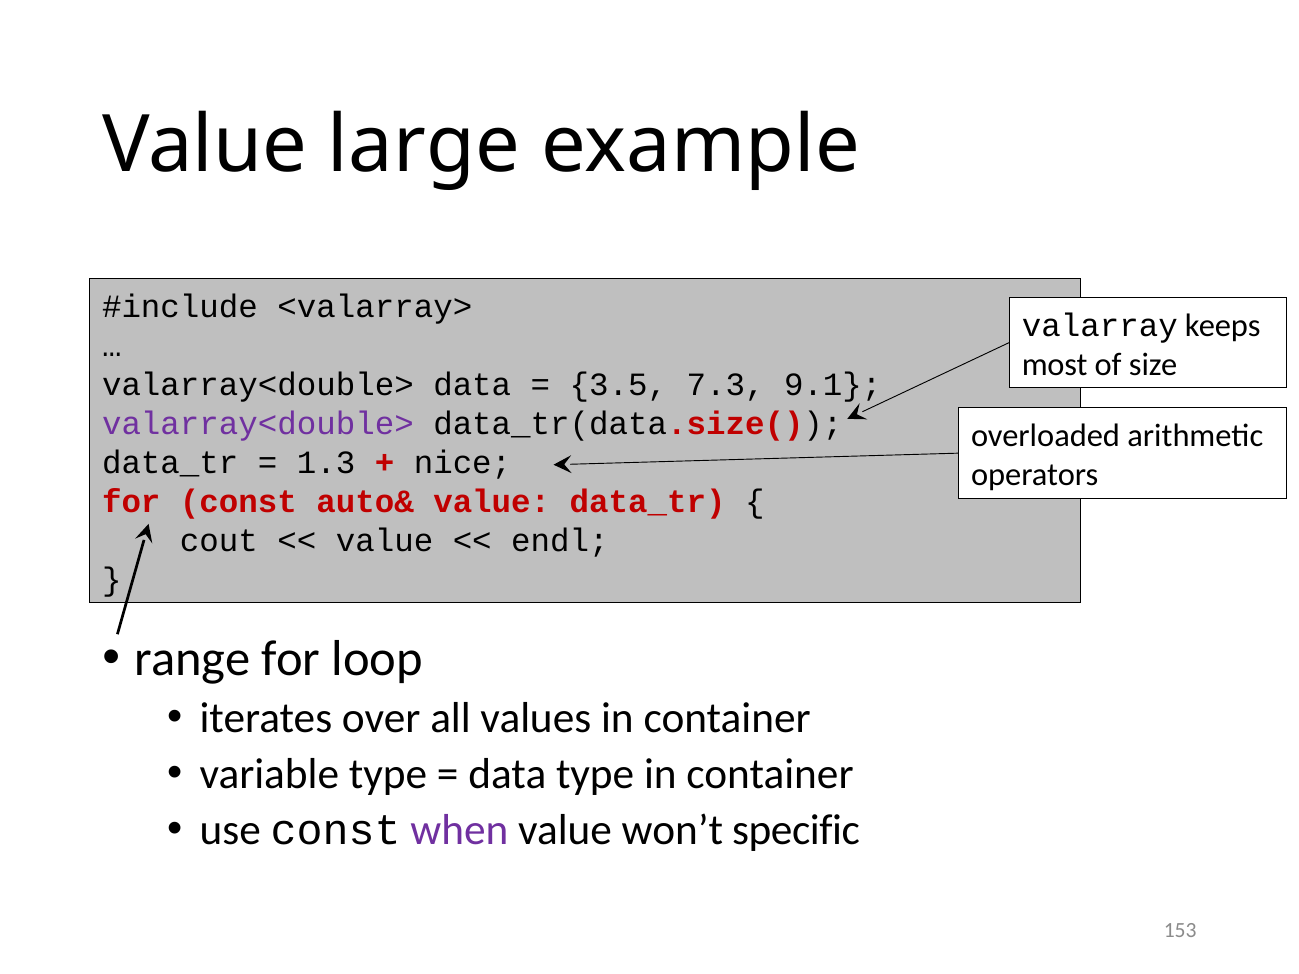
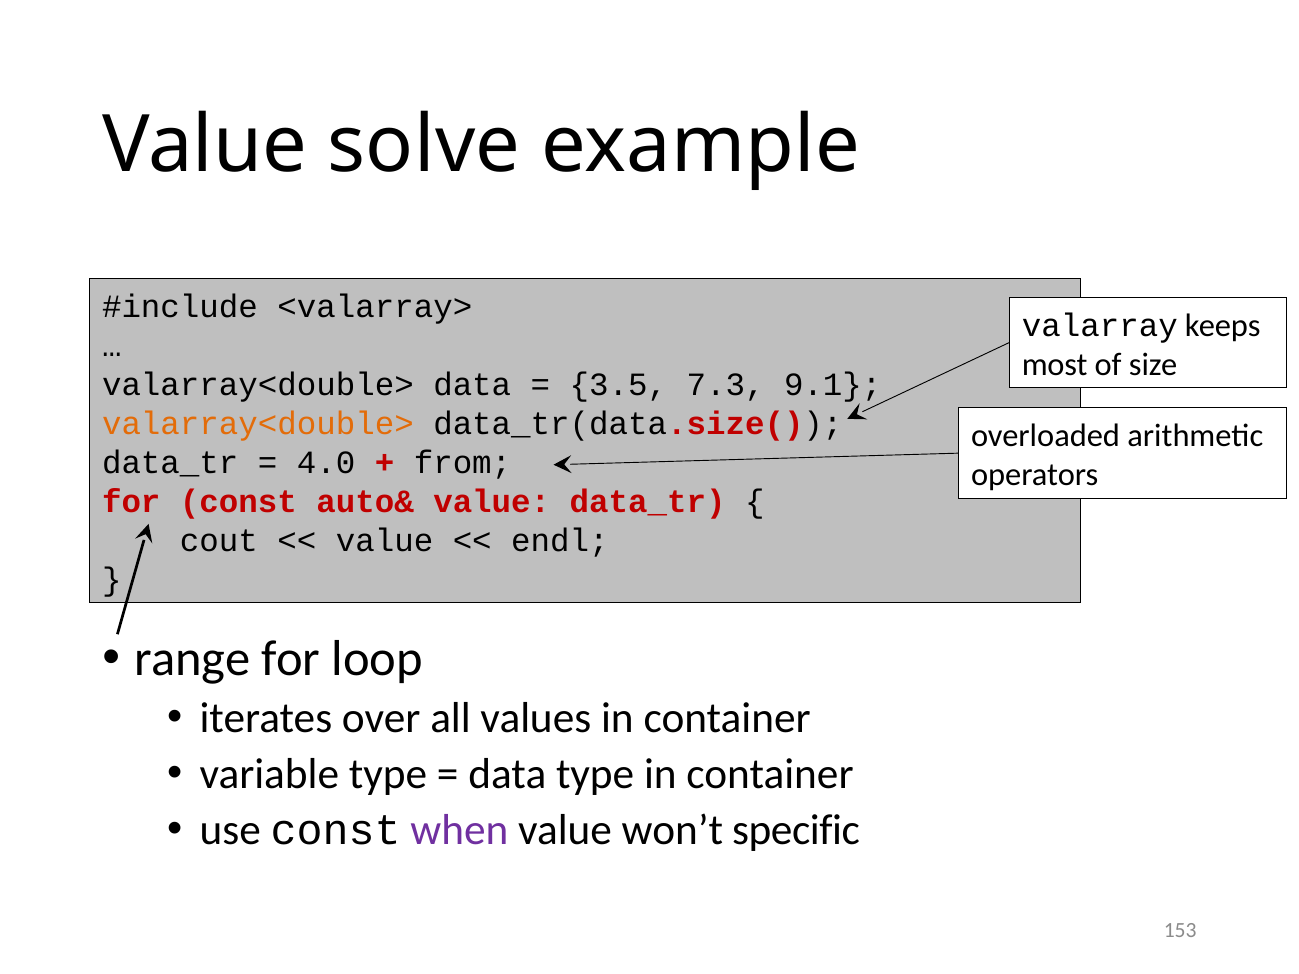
large: large -> solve
valarray<double> at (258, 424) colour: purple -> orange
1.3: 1.3 -> 4.0
nice: nice -> from
